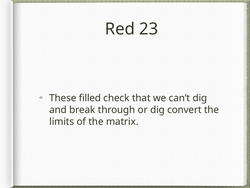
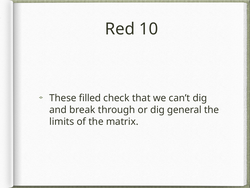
23: 23 -> 10
convert: convert -> general
